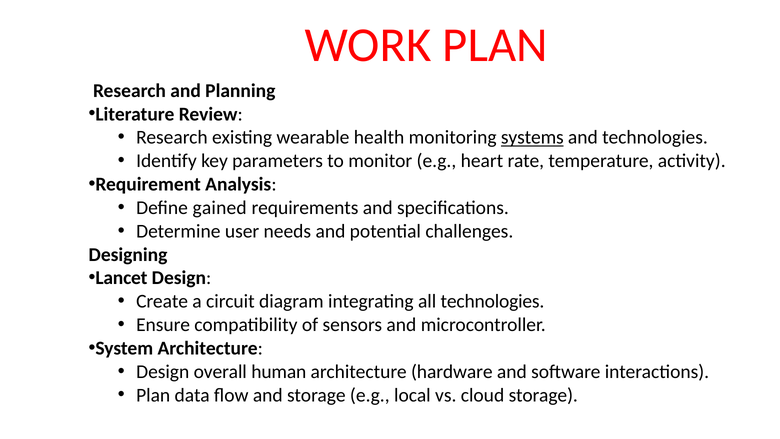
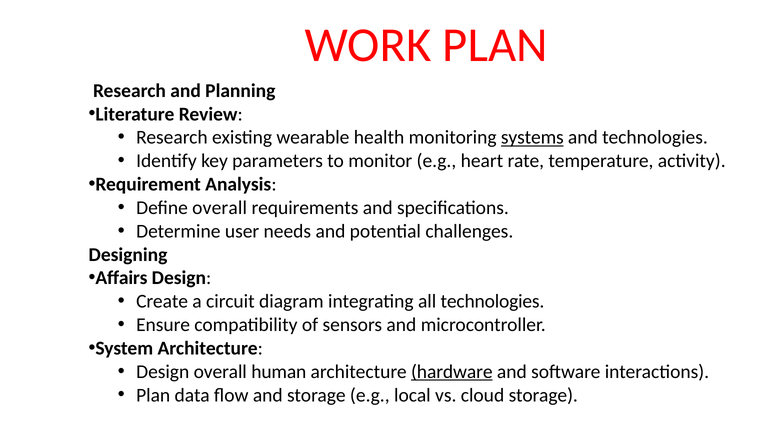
Define gained: gained -> overall
Lancet: Lancet -> Affairs
hardware underline: none -> present
